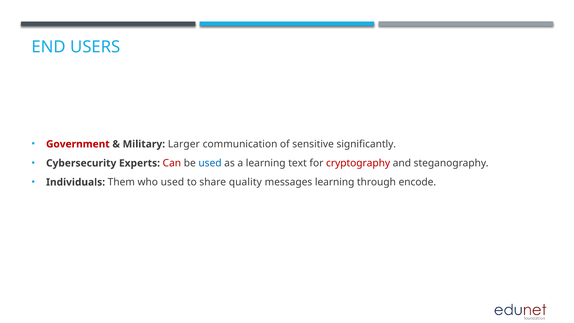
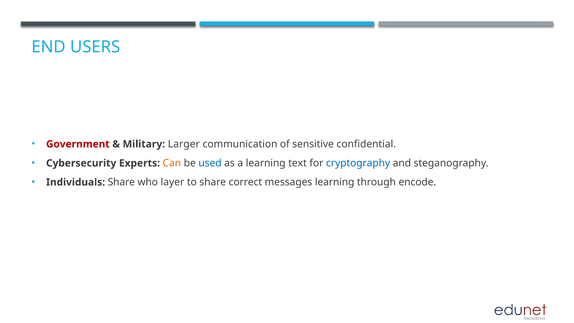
significantly: significantly -> confidential
Can colour: red -> orange
cryptography colour: red -> blue
Individuals Them: Them -> Share
who used: used -> layer
quality: quality -> correct
